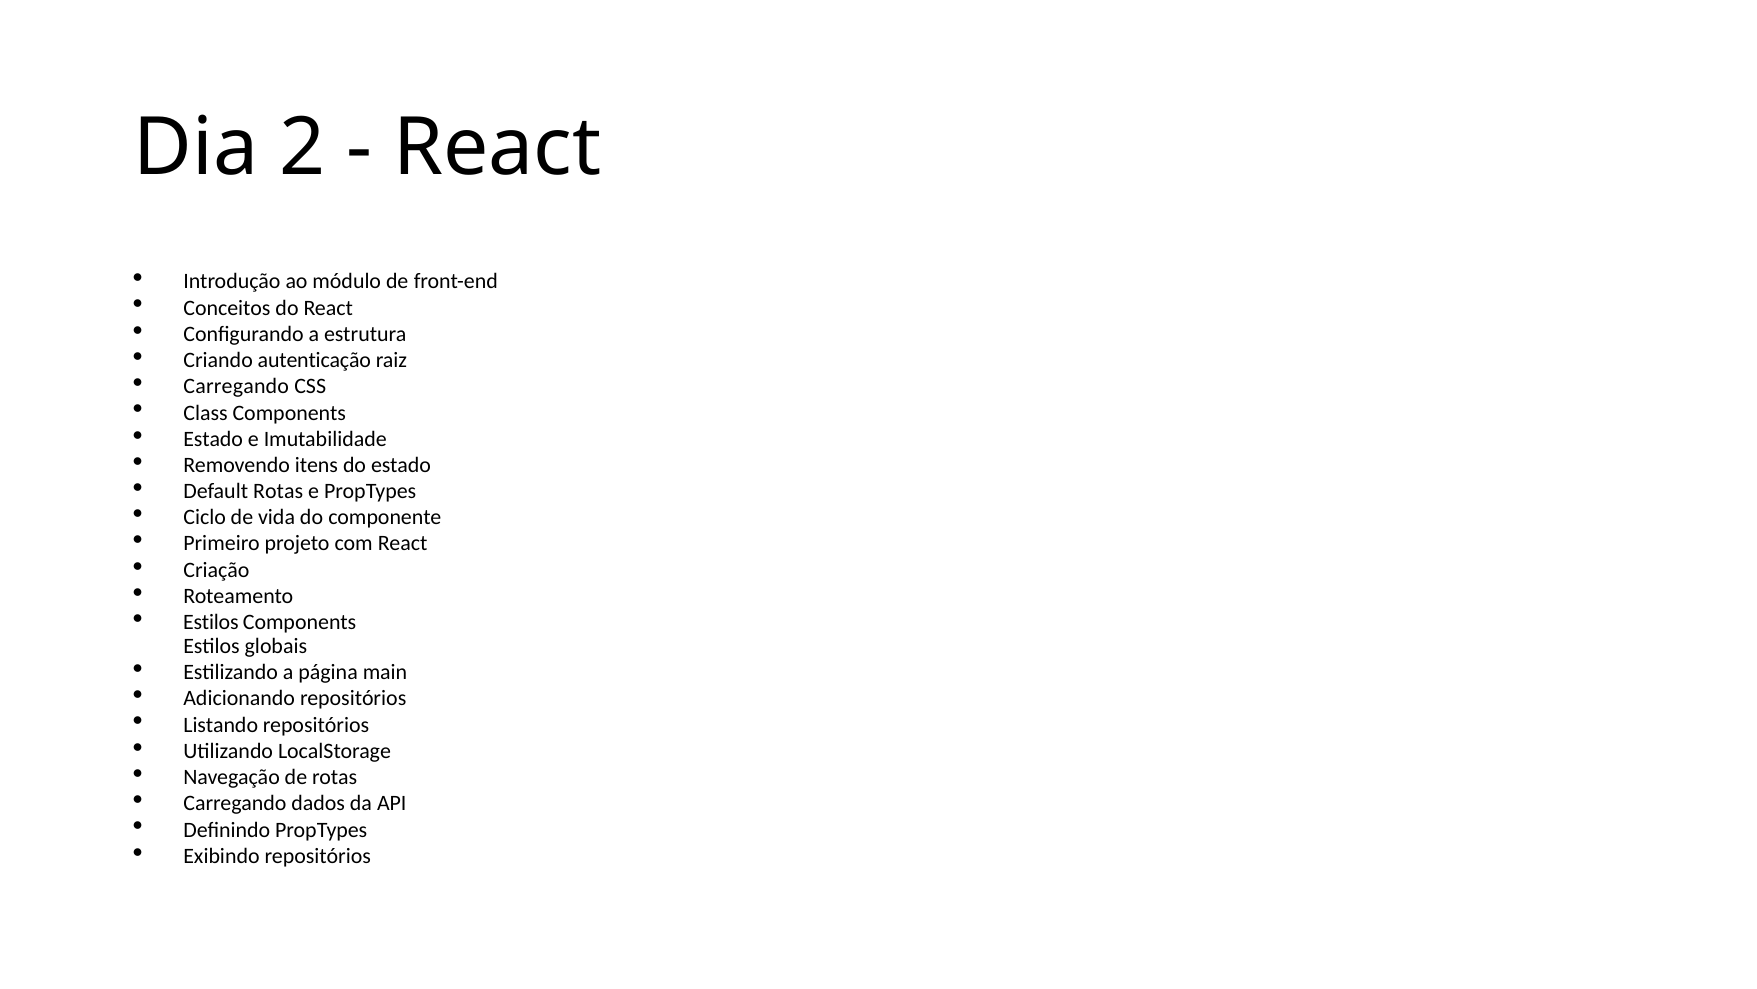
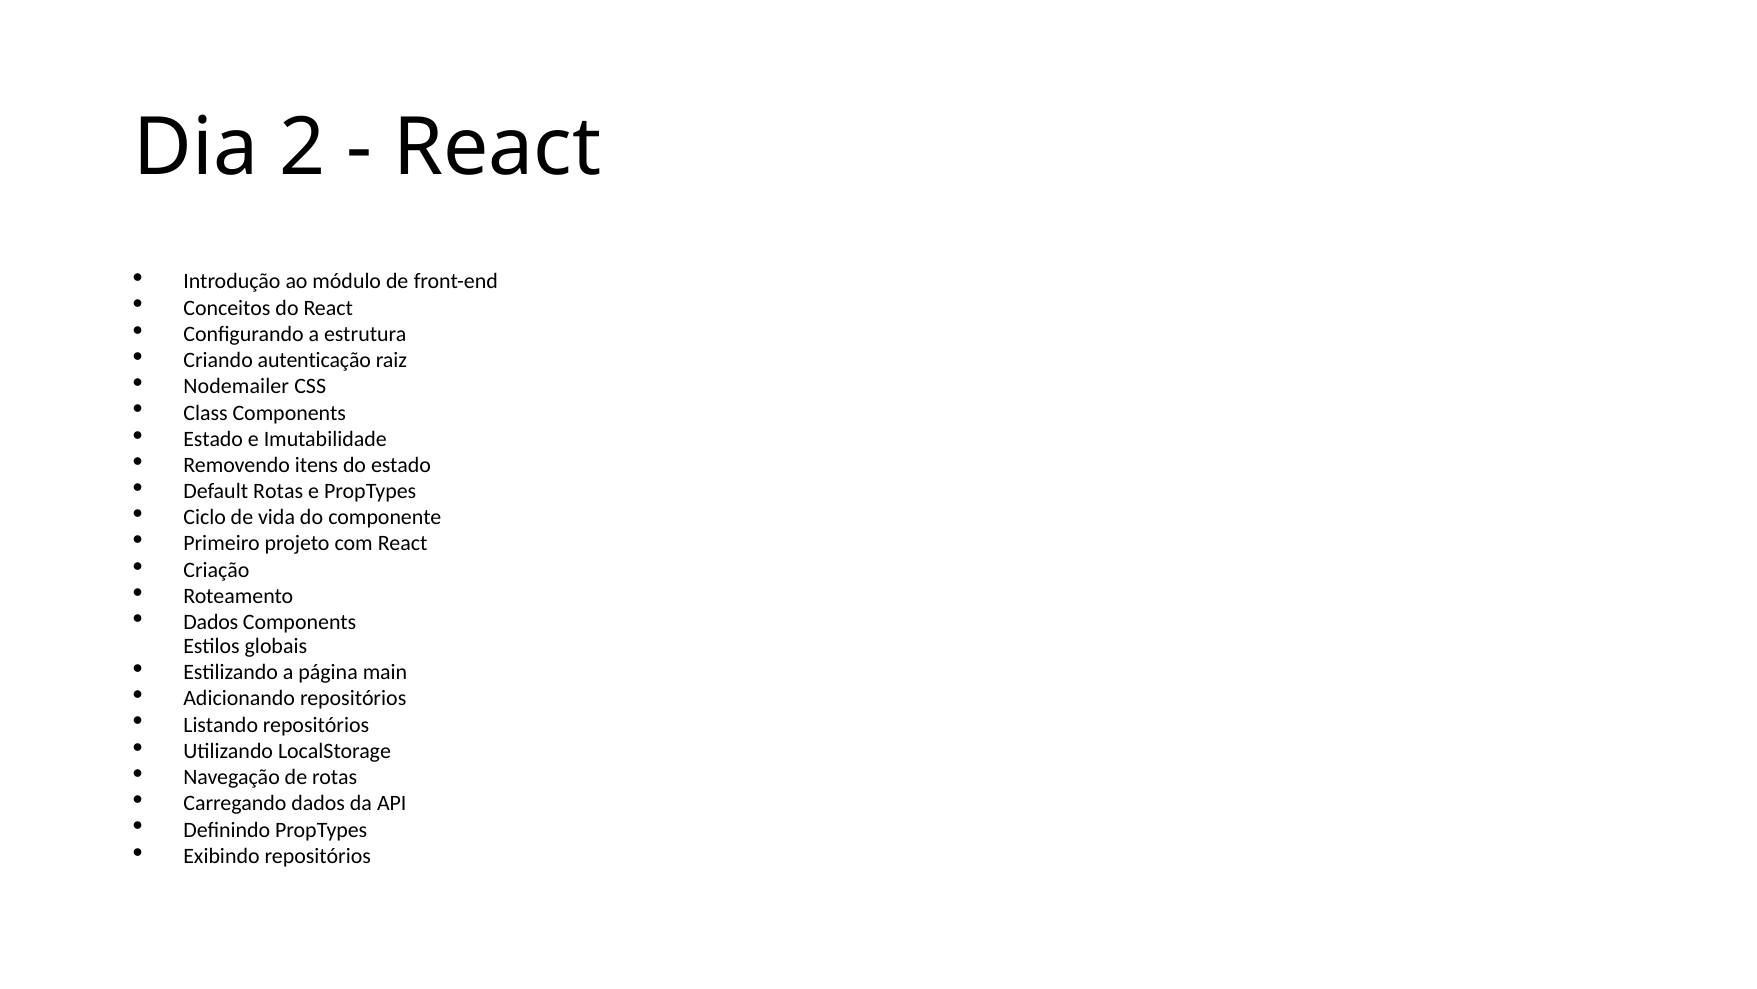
Carregando at (236, 386): Carregando -> Nodemailer
Estilos at (211, 622): Estilos -> Dados
